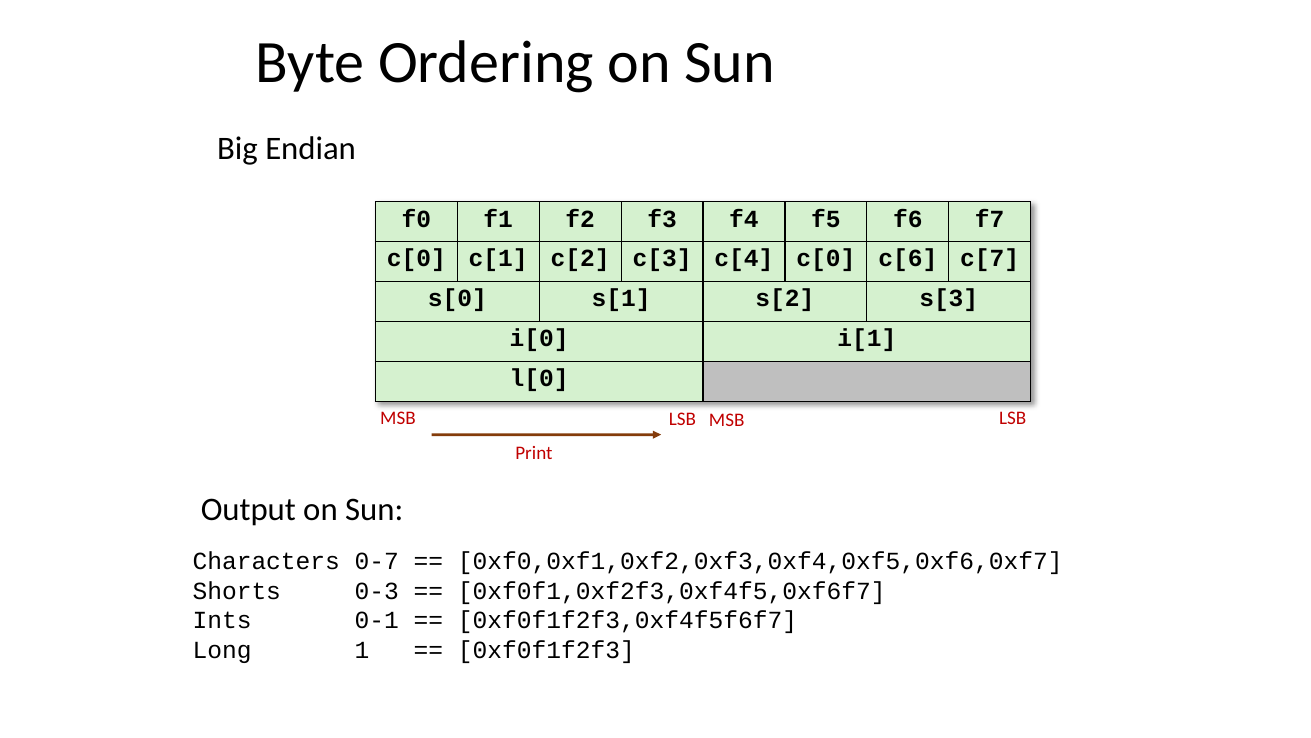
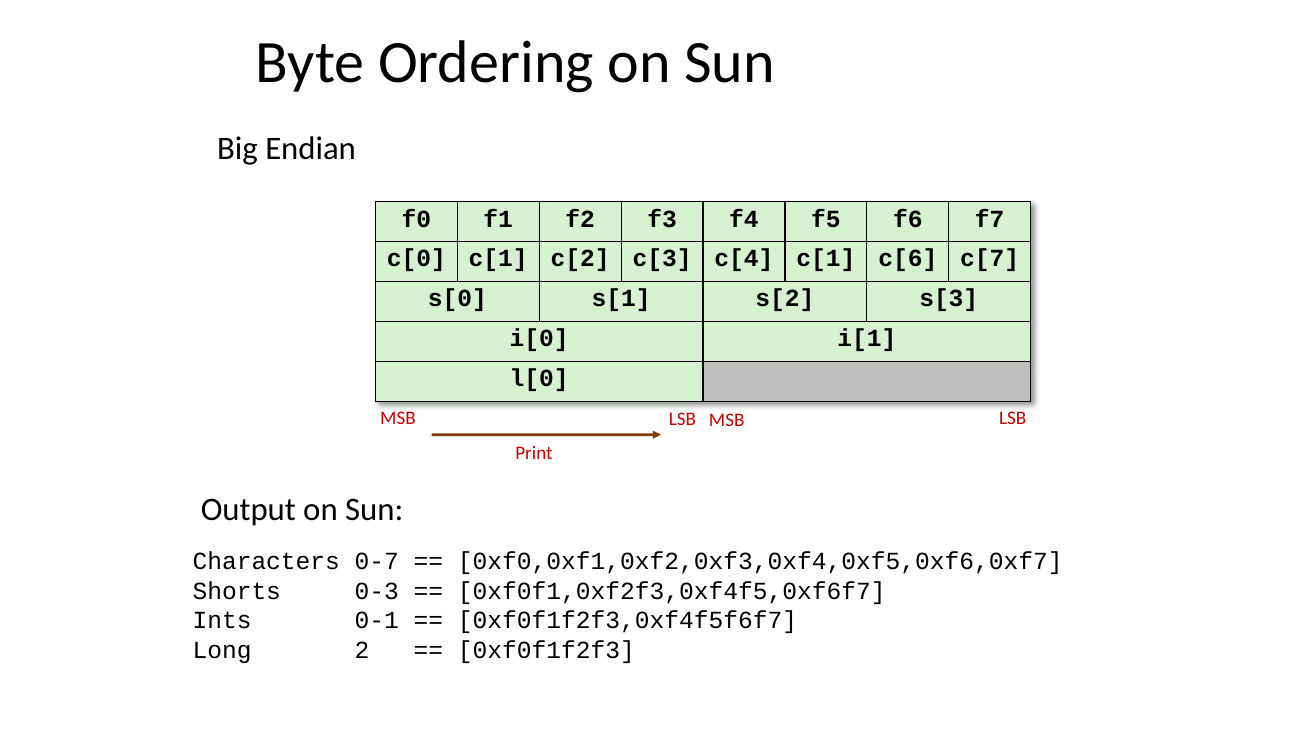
c[4 c[0: c[0 -> c[1
1: 1 -> 2
